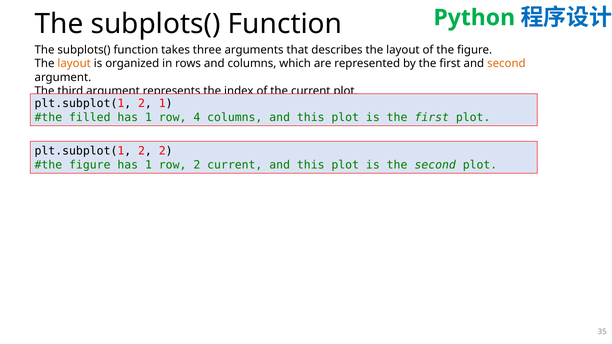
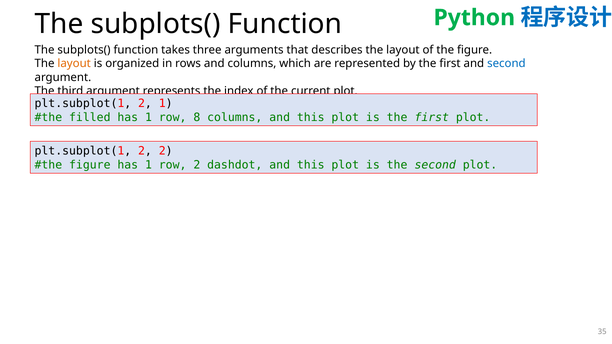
second at (506, 64) colour: orange -> blue
4: 4 -> 8
2 current: current -> dashdot
